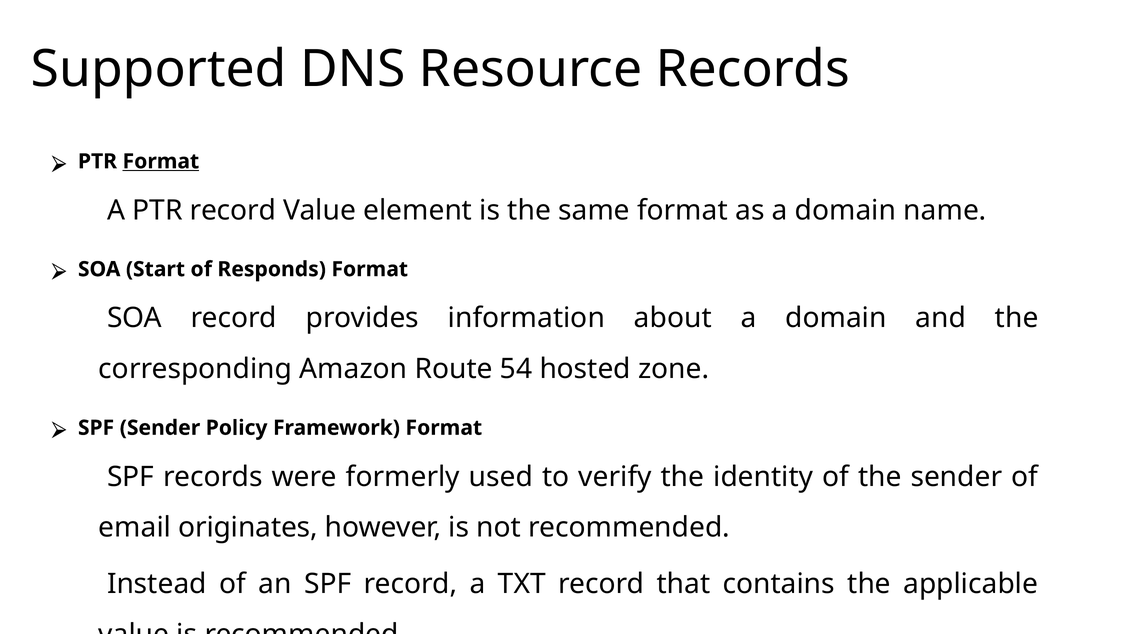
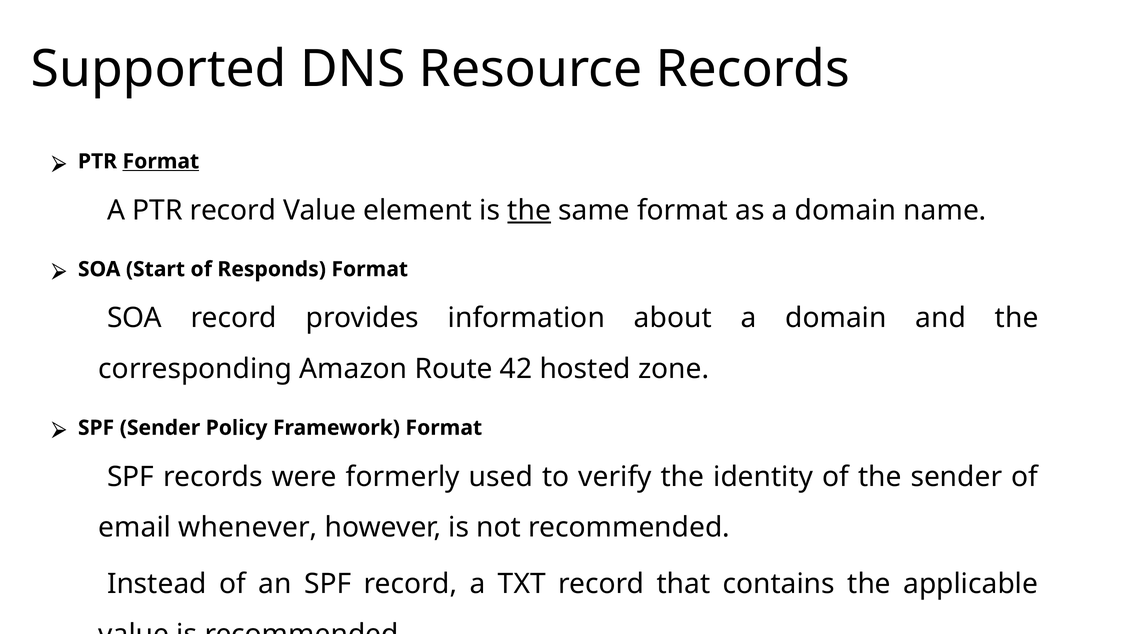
the at (529, 210) underline: none -> present
54: 54 -> 42
originates: originates -> whenever
